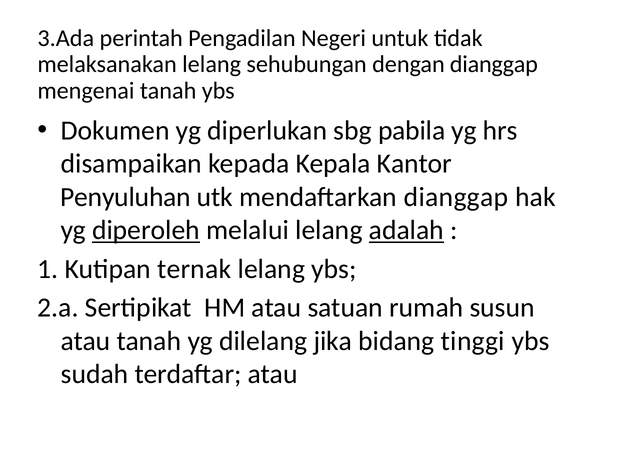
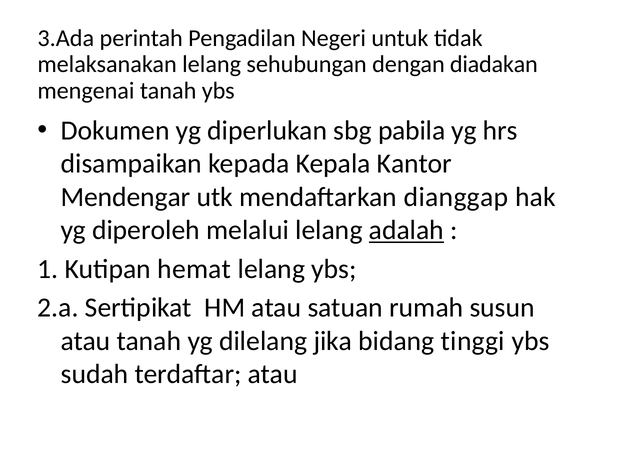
dengan dianggap: dianggap -> diadakan
Penyuluhan: Penyuluhan -> Mendengar
diperoleh underline: present -> none
ternak: ternak -> hemat
